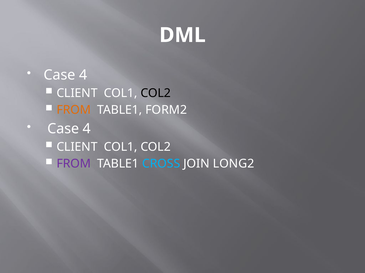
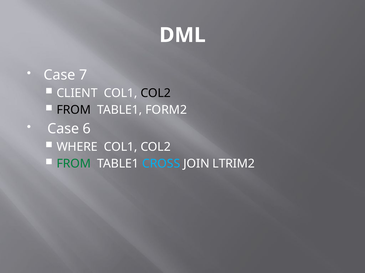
4 at (83, 75): 4 -> 7
FROM at (74, 110) colour: orange -> black
4 at (87, 129): 4 -> 6
CLIENT at (77, 147): CLIENT -> WHERE
FROM at (74, 164) colour: purple -> green
LONG2: LONG2 -> LTRIM2
